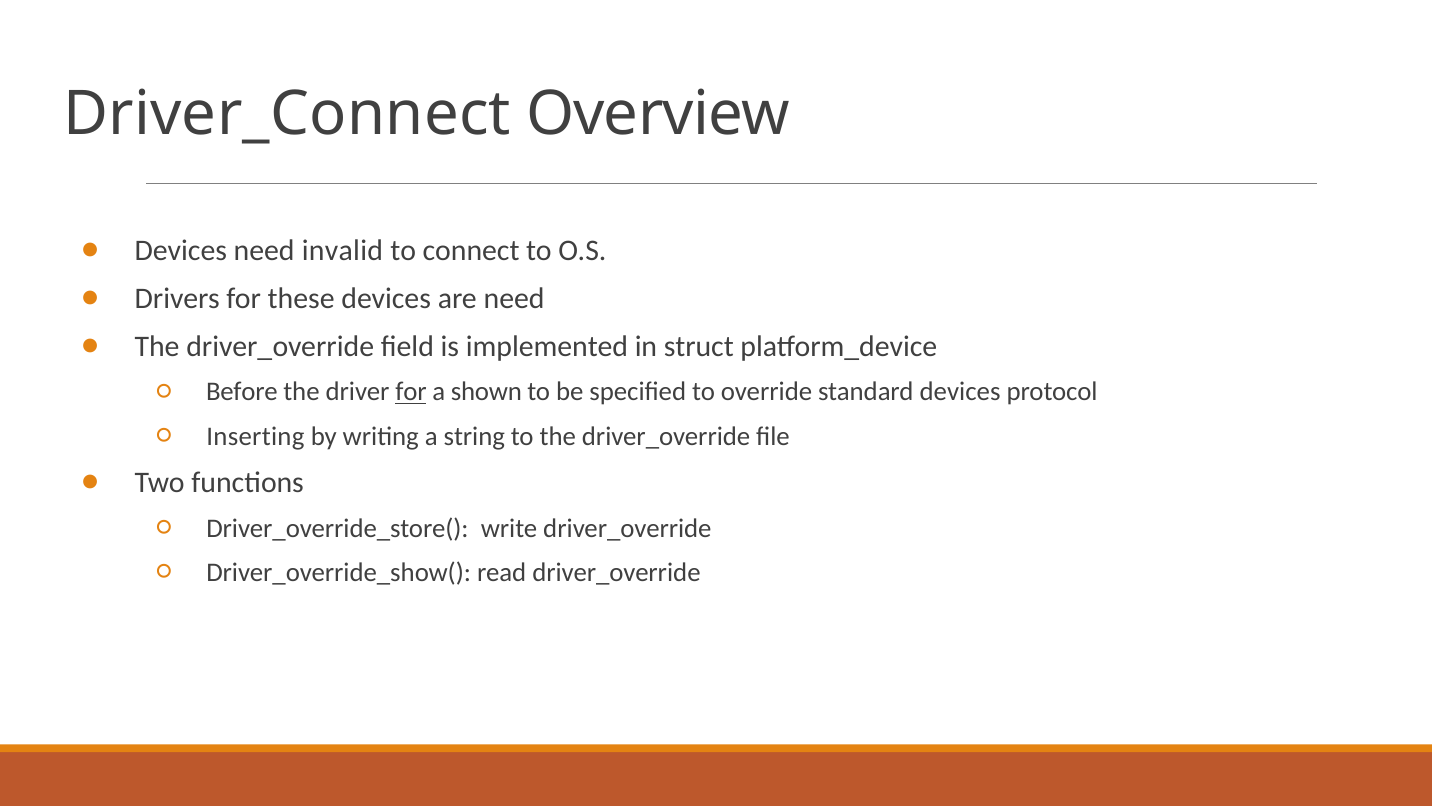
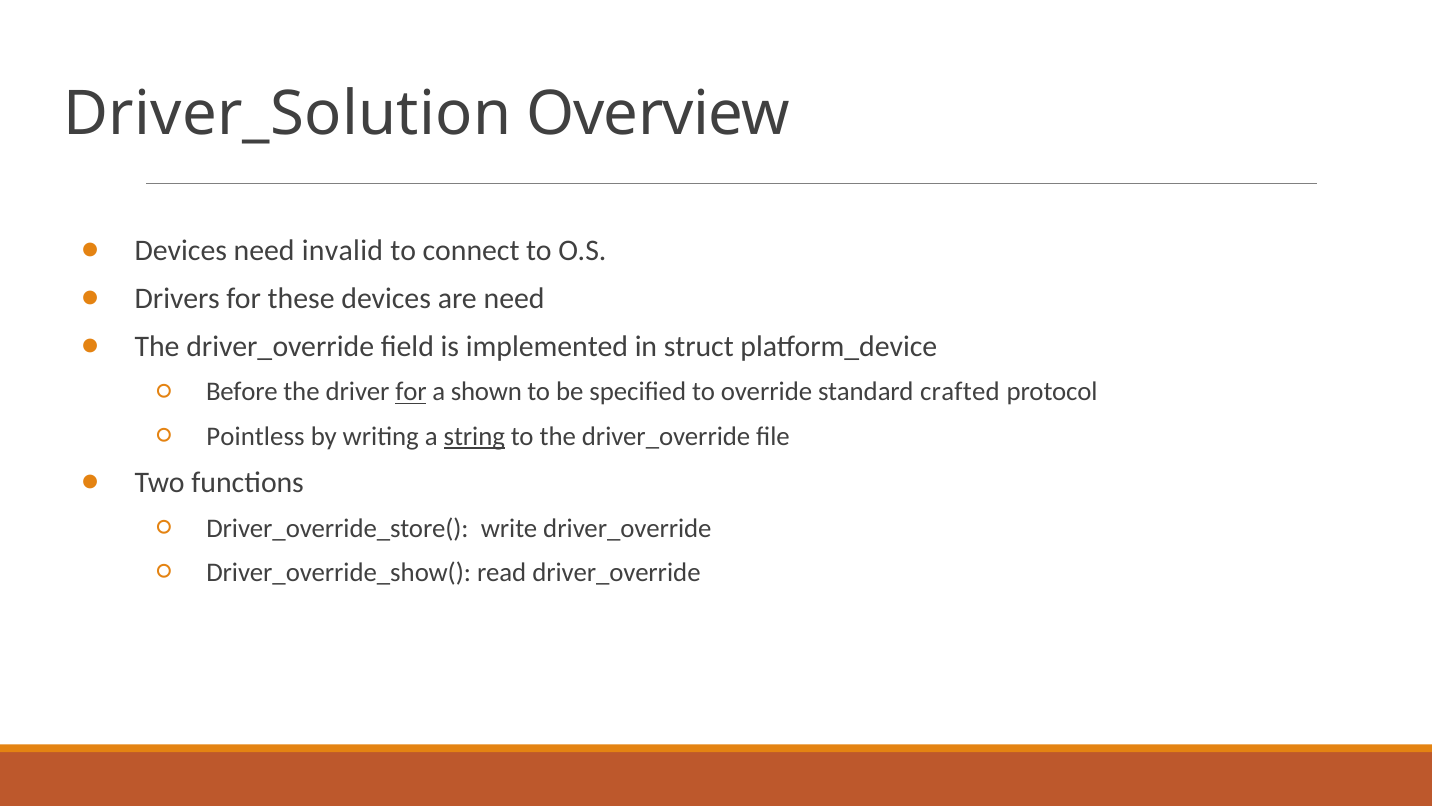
Driver_Connect: Driver_Connect -> Driver_Solution
standard devices: devices -> crafted
Inserting: Inserting -> Pointless
string underline: none -> present
